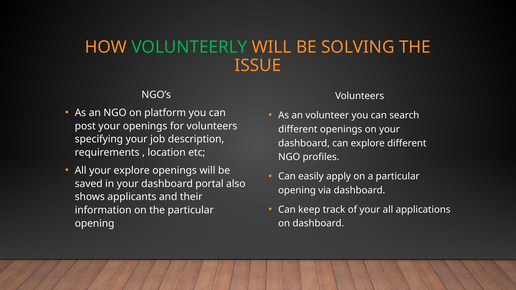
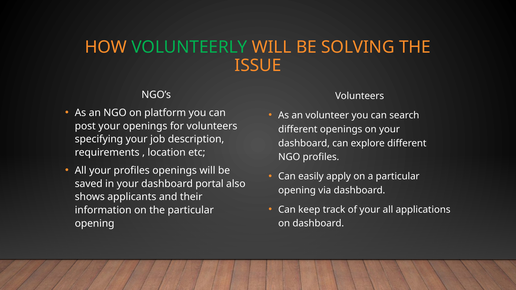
your explore: explore -> profiles
